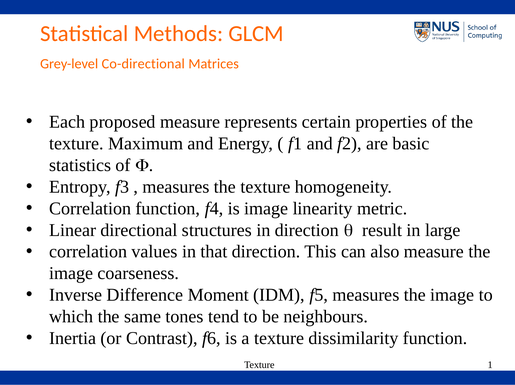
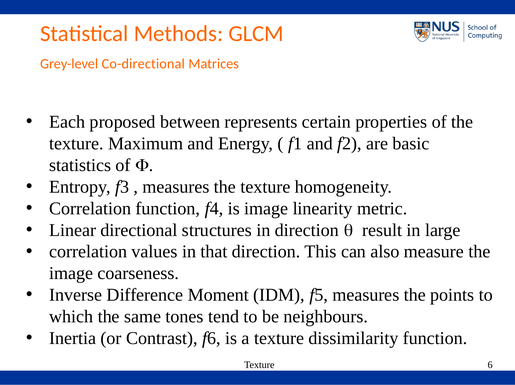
proposed measure: measure -> between
measures the image: image -> points
1: 1 -> 6
